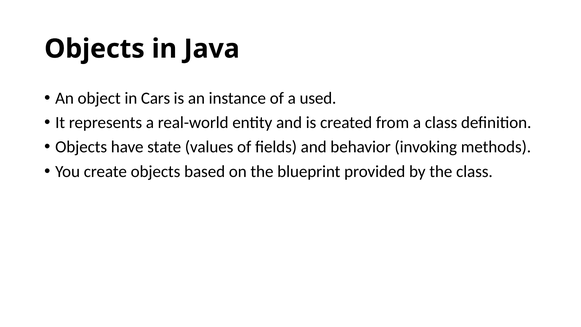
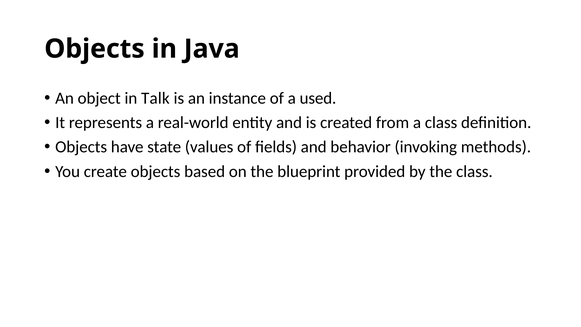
Cars: Cars -> Talk
